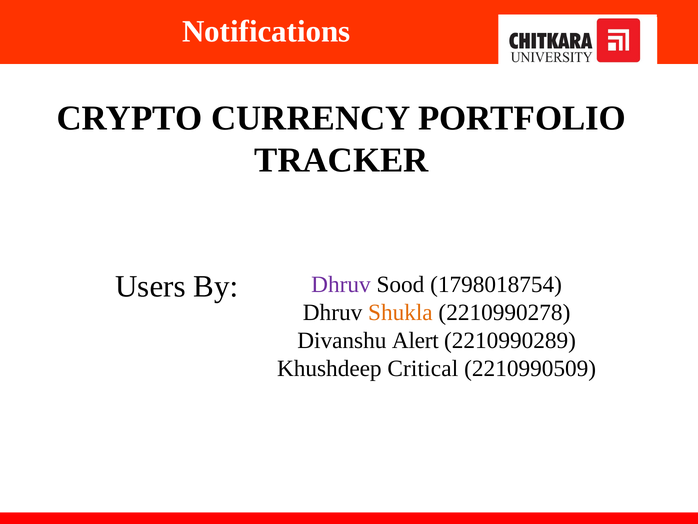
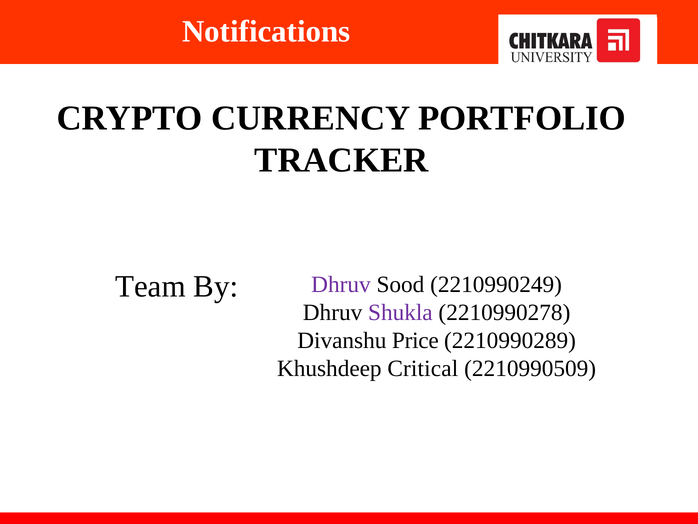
Users: Users -> Team
1798018754: 1798018754 -> 2210990249
Shukla colour: orange -> purple
Alert: Alert -> Price
